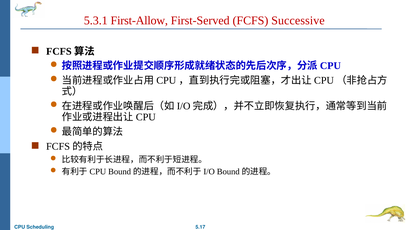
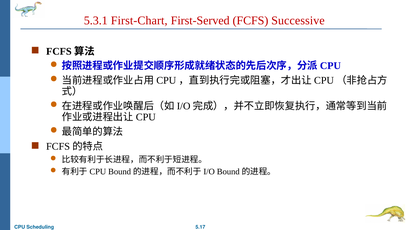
First-Allow: First-Allow -> First-Chart
